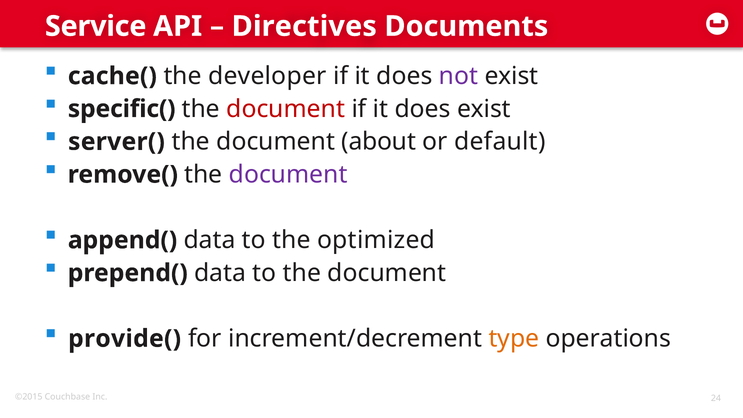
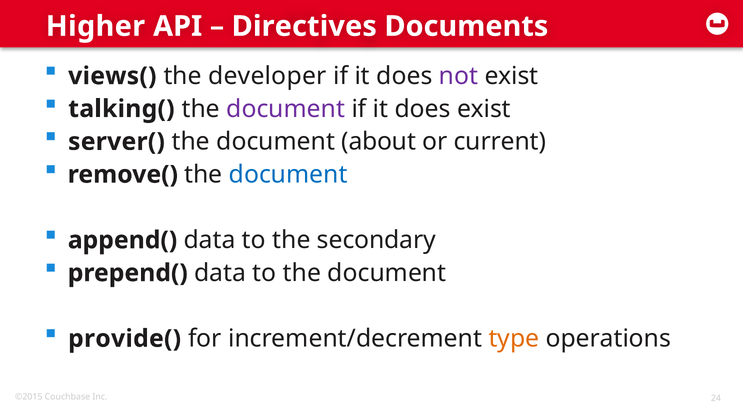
Service: Service -> Higher
cache(: cache( -> views(
specific(: specific( -> talking(
document at (286, 109) colour: red -> purple
default: default -> current
document at (288, 175) colour: purple -> blue
optimized: optimized -> secondary
